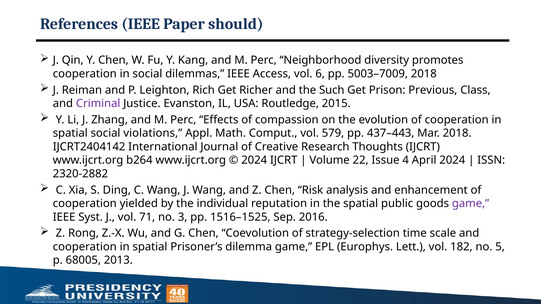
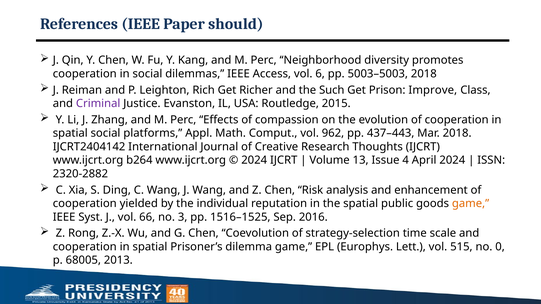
5003–7009: 5003–7009 -> 5003–5003
Previous: Previous -> Improve
violations: violations -> platforms
579: 579 -> 962
22: 22 -> 13
game at (471, 204) colour: purple -> orange
71: 71 -> 66
182: 182 -> 515
5: 5 -> 0
